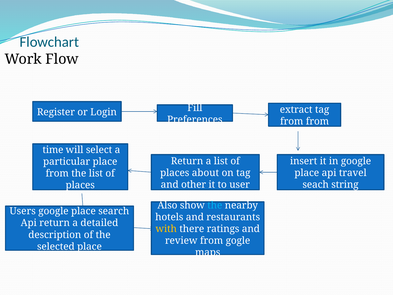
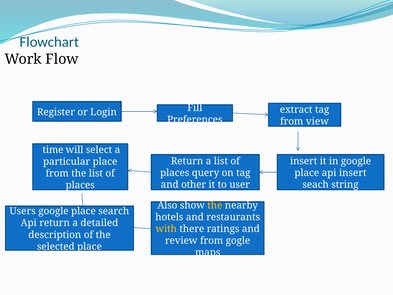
from from: from -> view
about: about -> query
api travel: travel -> insert
the at (215, 205) colour: light blue -> yellow
